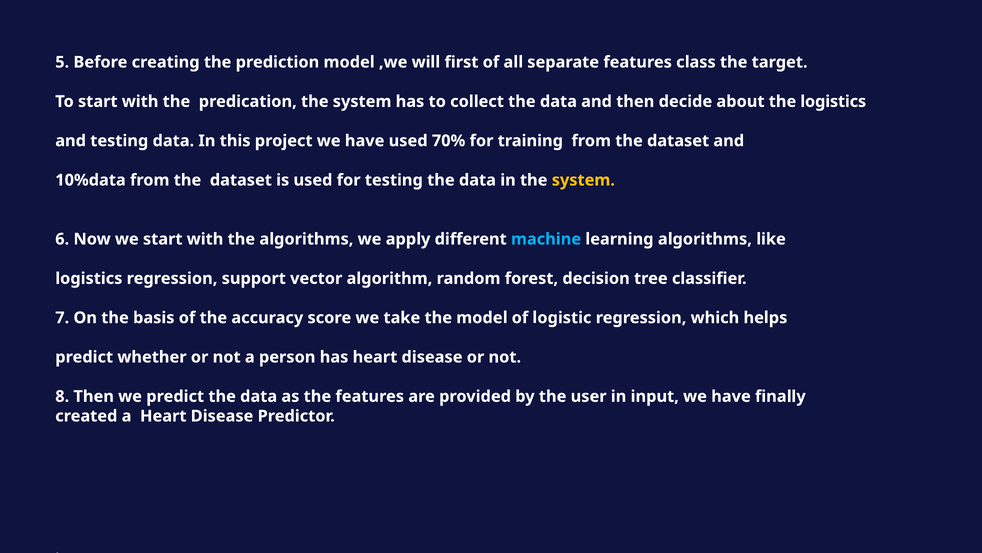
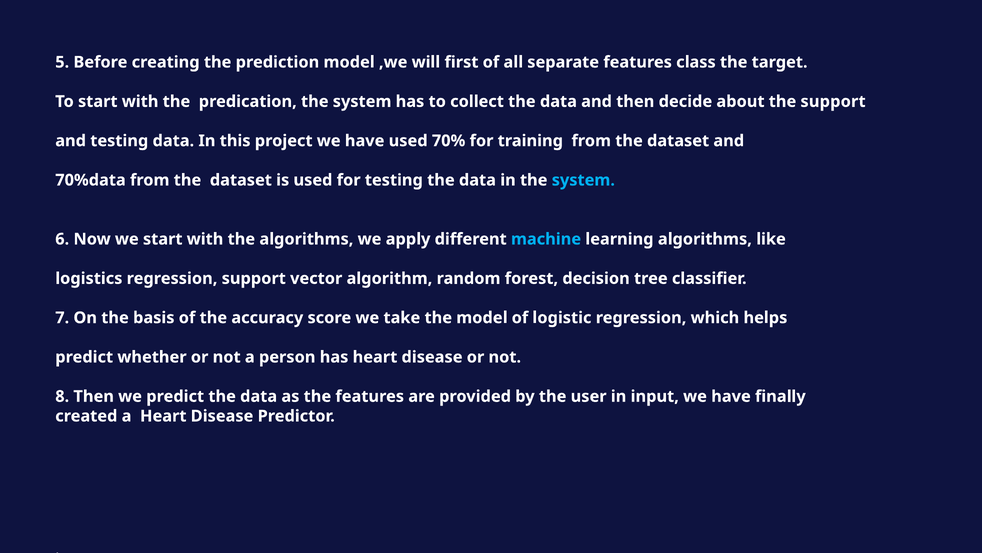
the logistics: logistics -> support
10%data: 10%data -> 70%data
system at (583, 180) colour: yellow -> light blue
